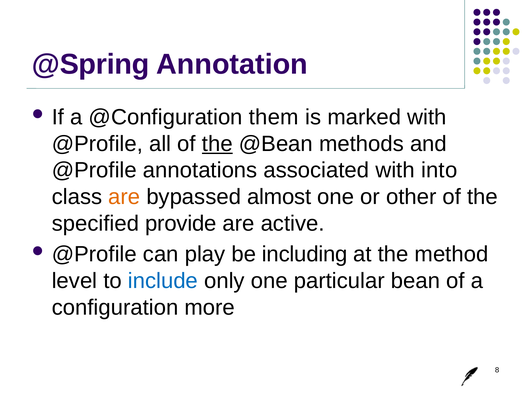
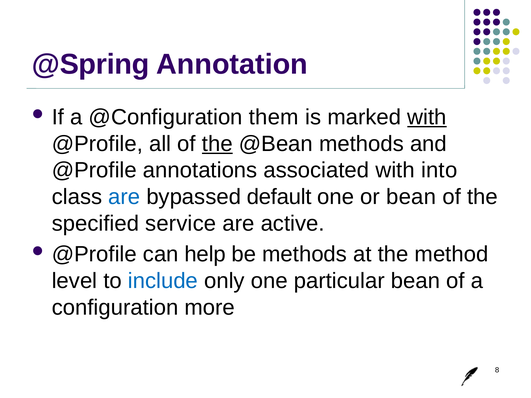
with at (427, 117) underline: none -> present
are at (124, 197) colour: orange -> blue
almost: almost -> default
or other: other -> bean
provide: provide -> service
play: play -> help
be including: including -> methods
